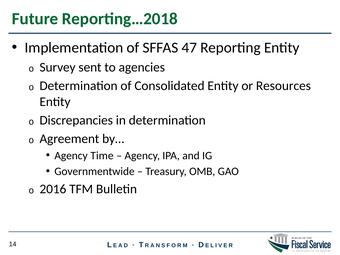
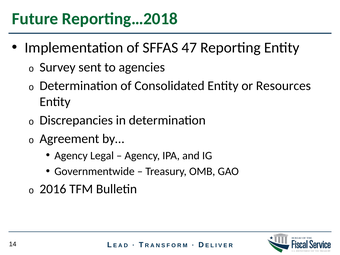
Time: Time -> Legal
